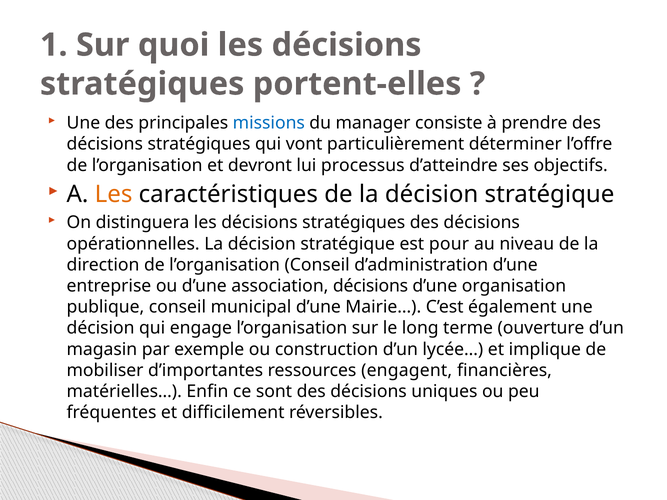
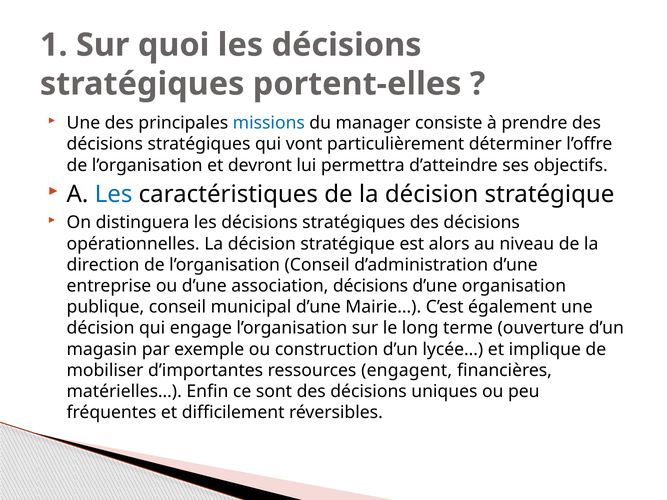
processus: processus -> permettra
Les at (114, 195) colour: orange -> blue
pour: pour -> alors
